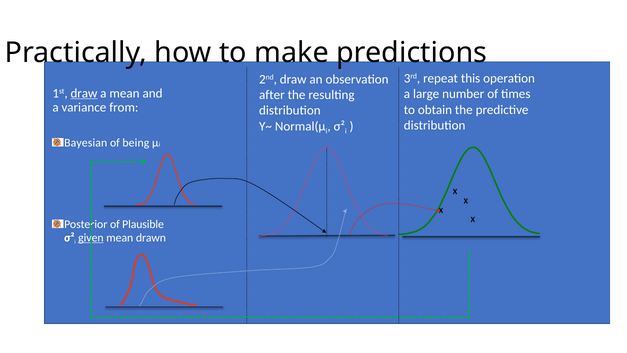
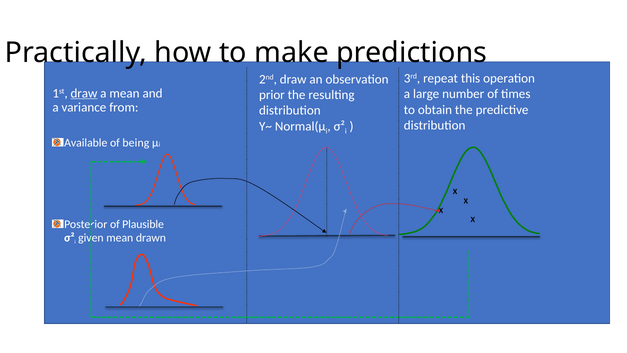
after: after -> prior
Bayesian: Bayesian -> Available
given underline: present -> none
